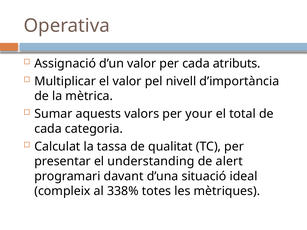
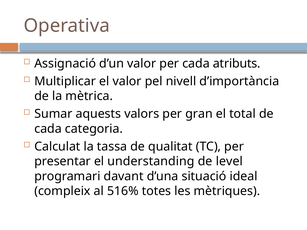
your: your -> gran
alert: alert -> level
338%: 338% -> 516%
